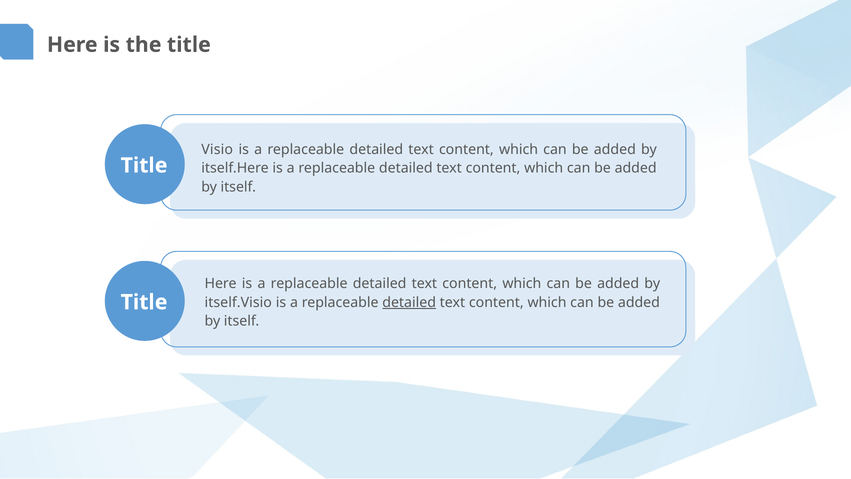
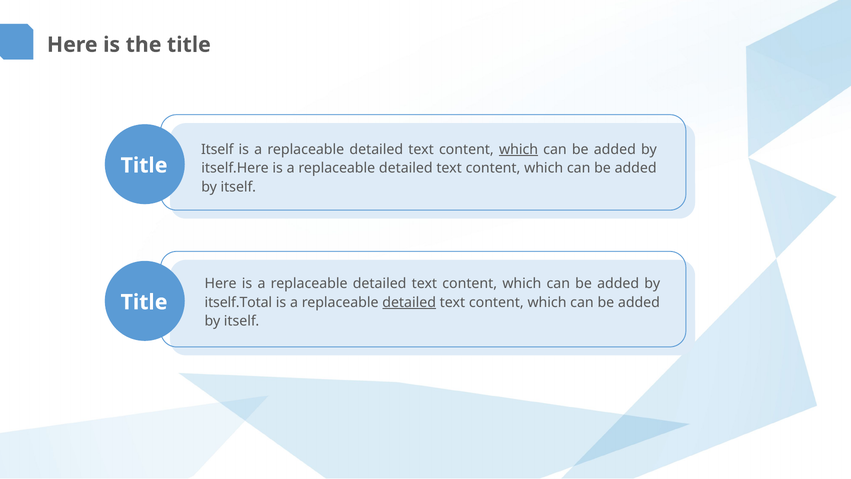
Visio at (217, 149): Visio -> Itself
which at (519, 149) underline: none -> present
itself.Visio: itself.Visio -> itself.Total
